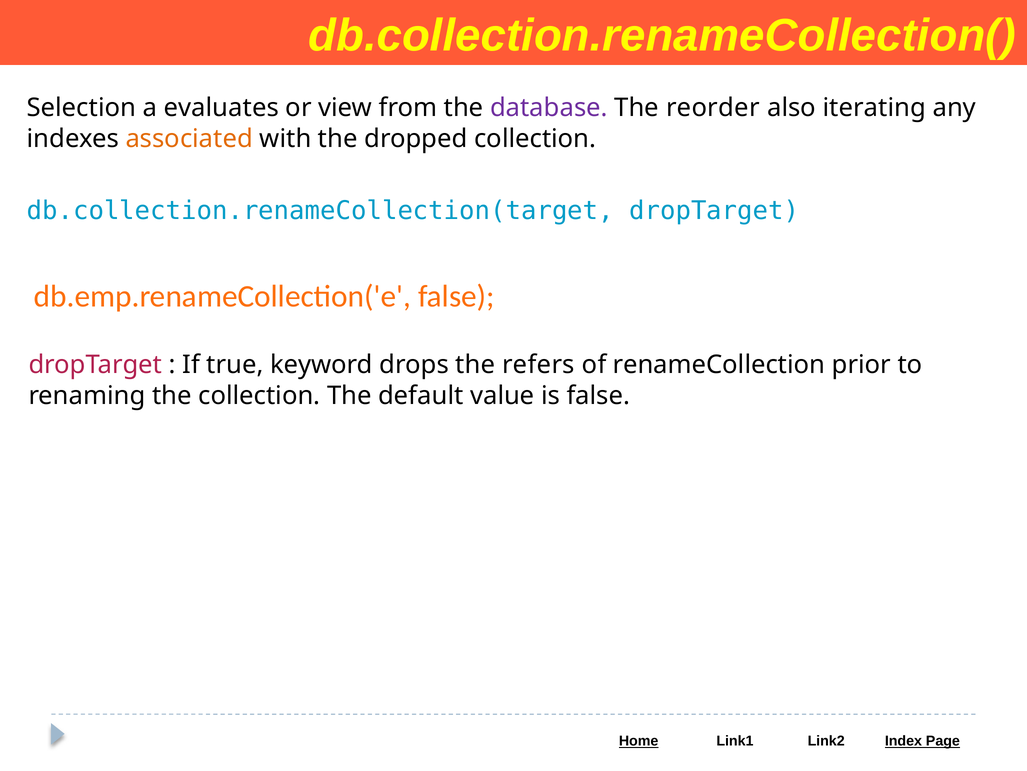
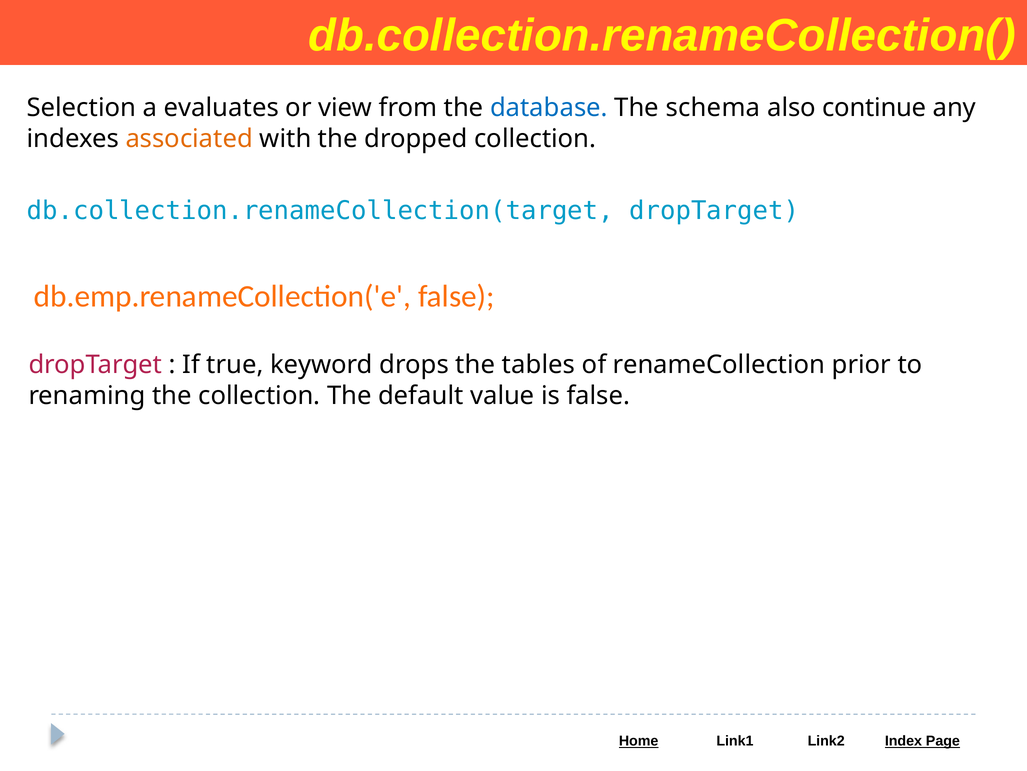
database colour: purple -> blue
reorder: reorder -> schema
iterating: iterating -> continue
refers: refers -> tables
